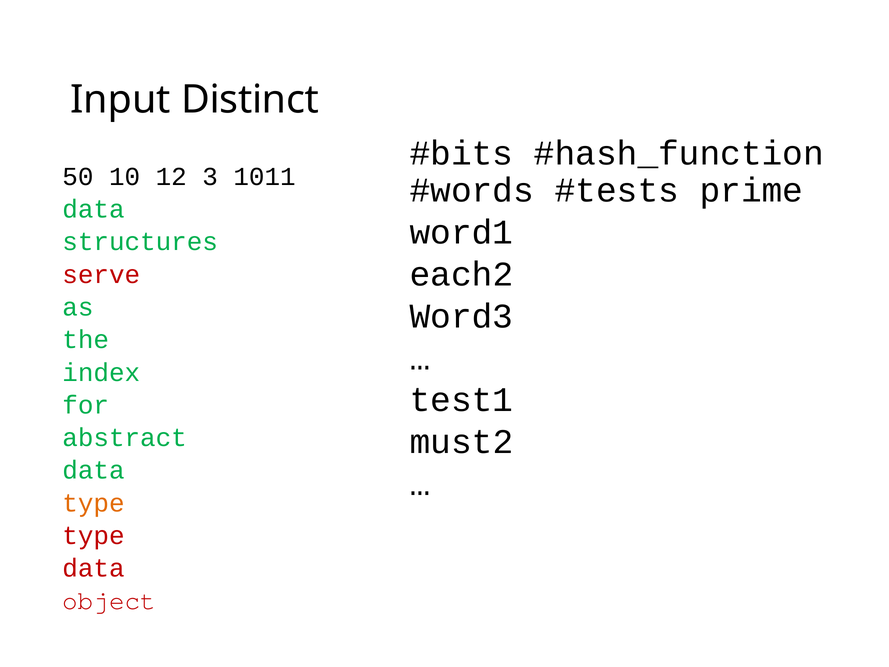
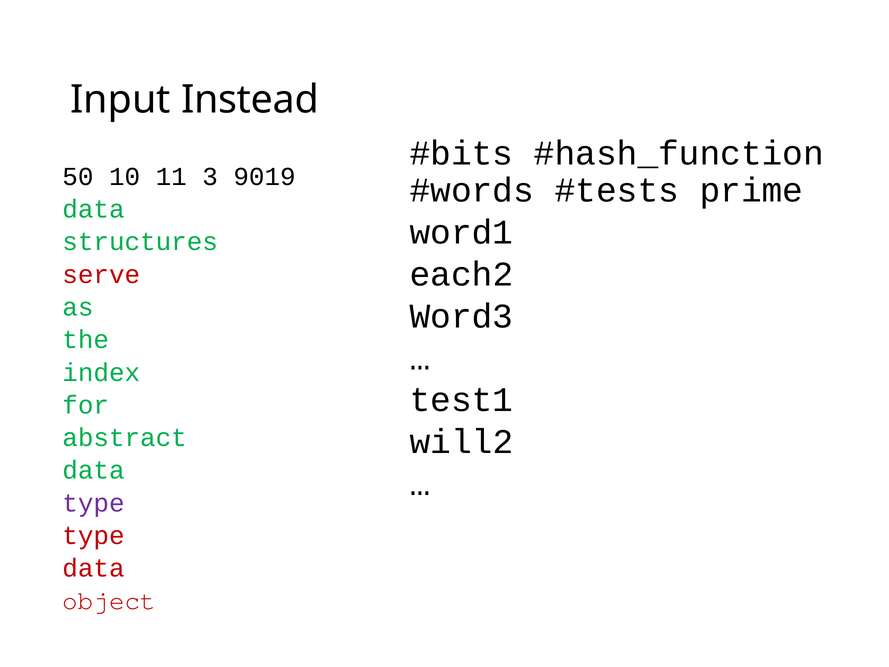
Distinct: Distinct -> Instead
12: 12 -> 11
1011: 1011 -> 9019
must2: must2 -> will2
type at (93, 503) colour: orange -> purple
